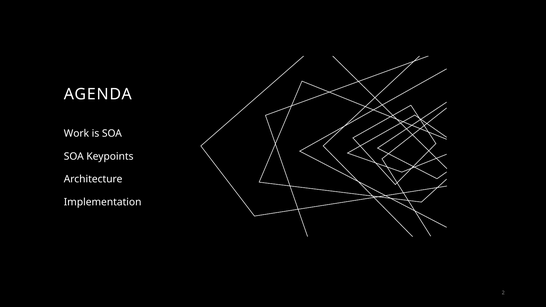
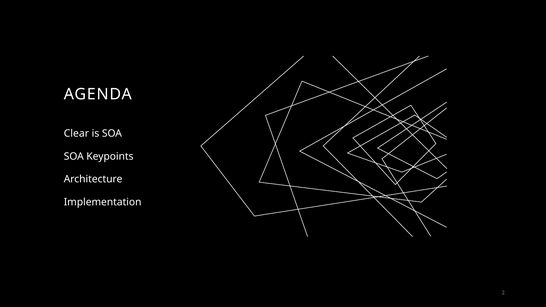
Work: Work -> Clear
